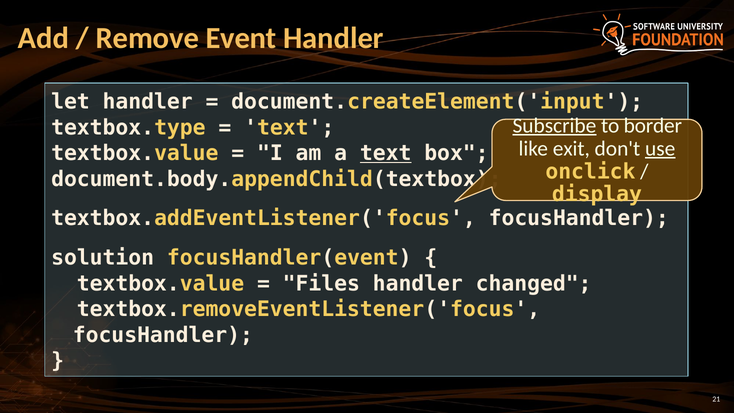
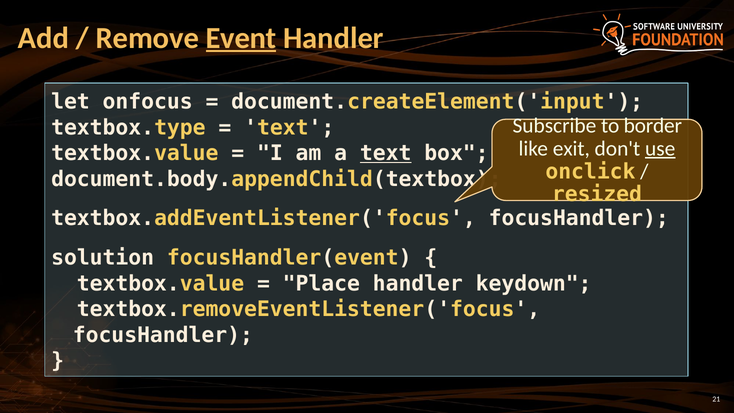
Event underline: none -> present
let handler: handler -> onfocus
Subscribe underline: present -> none
display: display -> resized
Files: Files -> Place
changed: changed -> keydown
